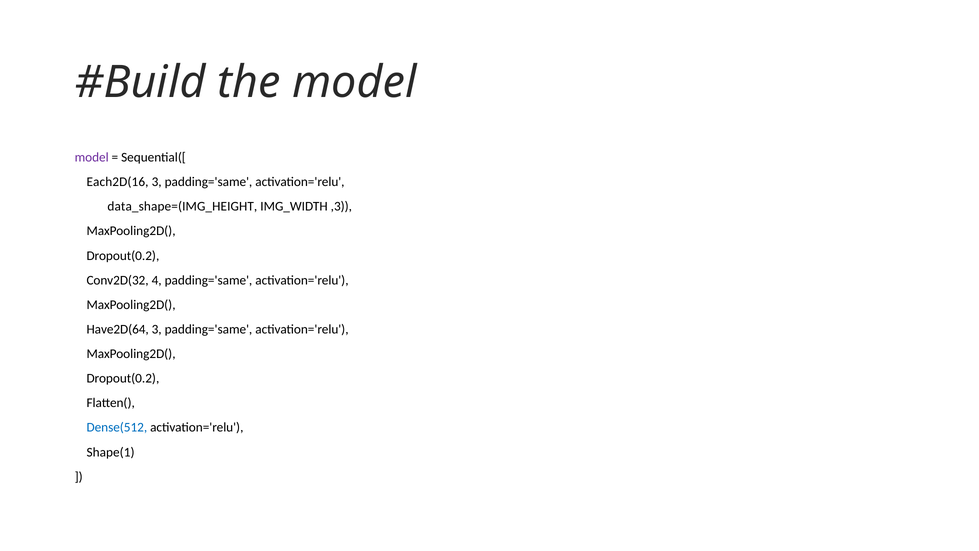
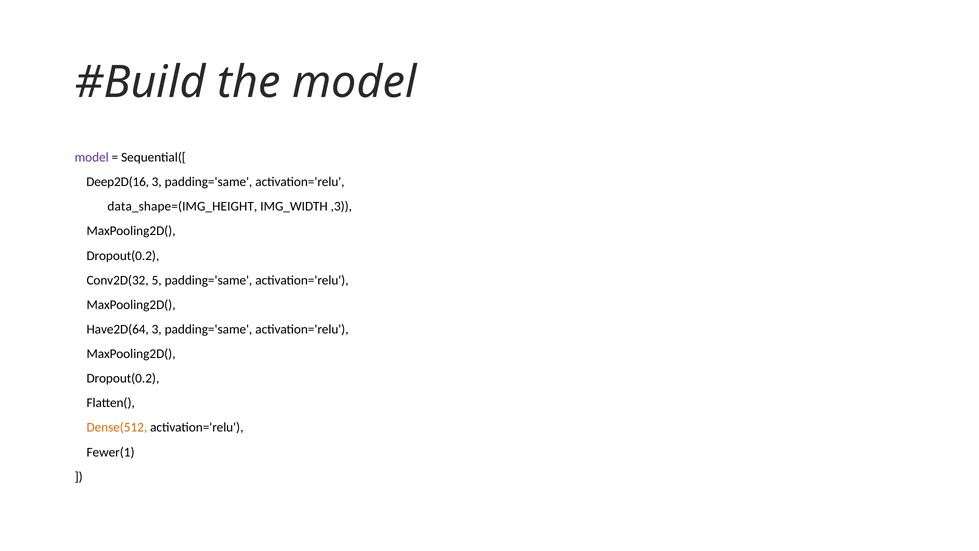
Each2D(16: Each2D(16 -> Deep2D(16
4: 4 -> 5
Dense(512 colour: blue -> orange
Shape(1: Shape(1 -> Fewer(1
